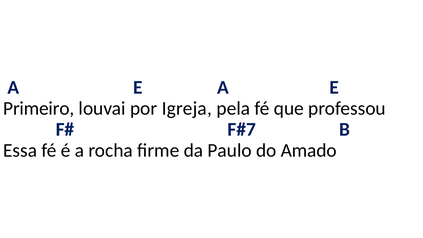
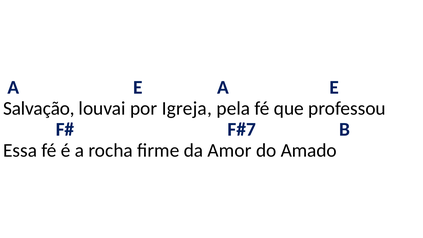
Primeiro: Primeiro -> Salvação
Paulo: Paulo -> Amor
